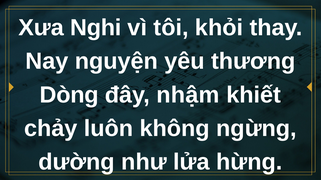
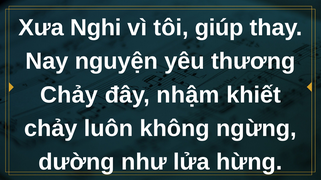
khỏi: khỏi -> giúp
Dòng at (69, 95): Dòng -> Chảy
